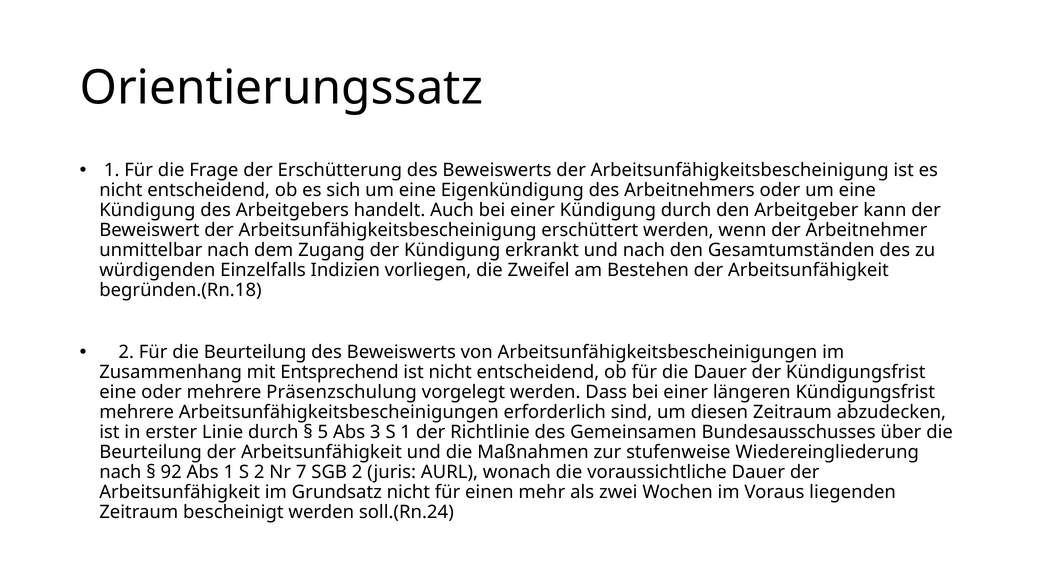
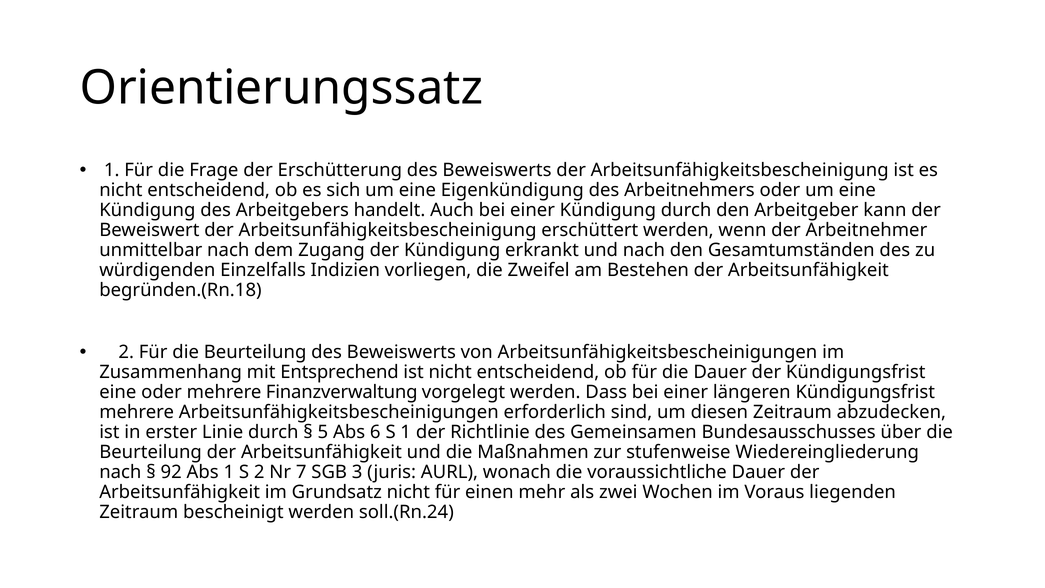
Präsenzschulung: Präsenzschulung -> Finanzverwaltung
3: 3 -> 6
SGB 2: 2 -> 3
